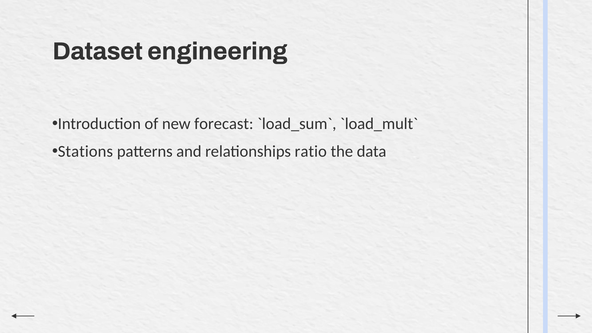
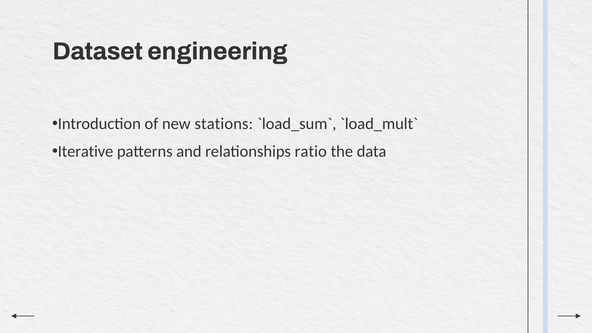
forecast: forecast -> stations
Stations: Stations -> Iterative
